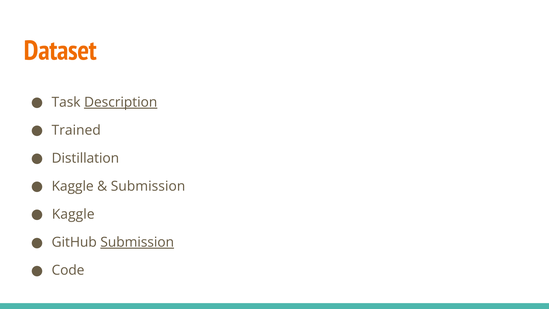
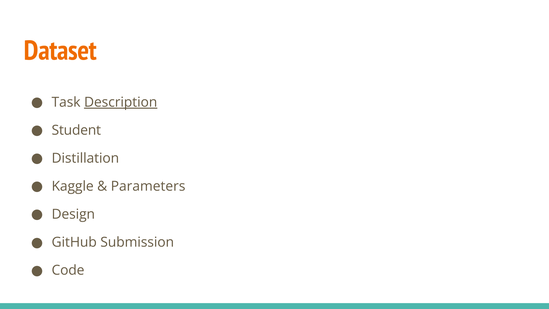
Trained: Trained -> Student
Submission at (148, 186): Submission -> Parameters
Kaggle at (73, 214): Kaggle -> Design
Submission at (137, 242) underline: present -> none
